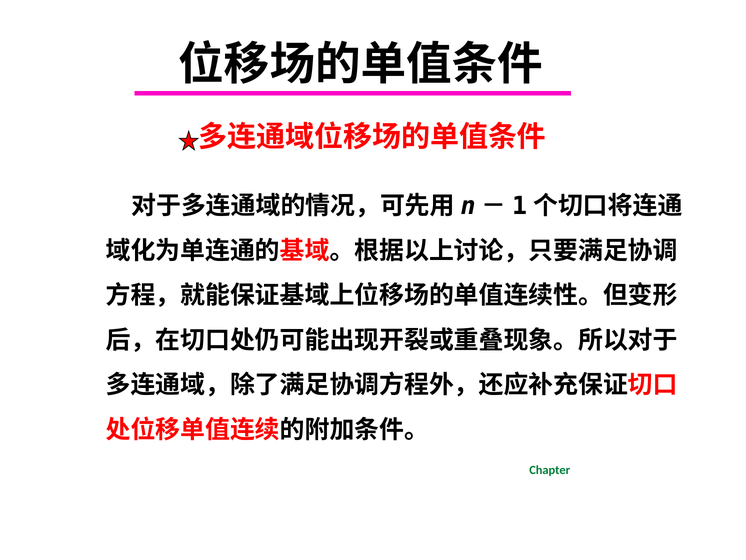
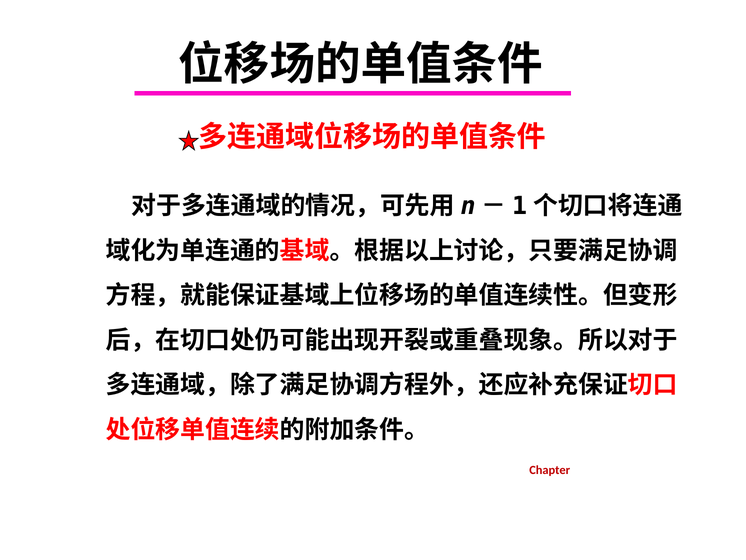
Chapter colour: green -> red
